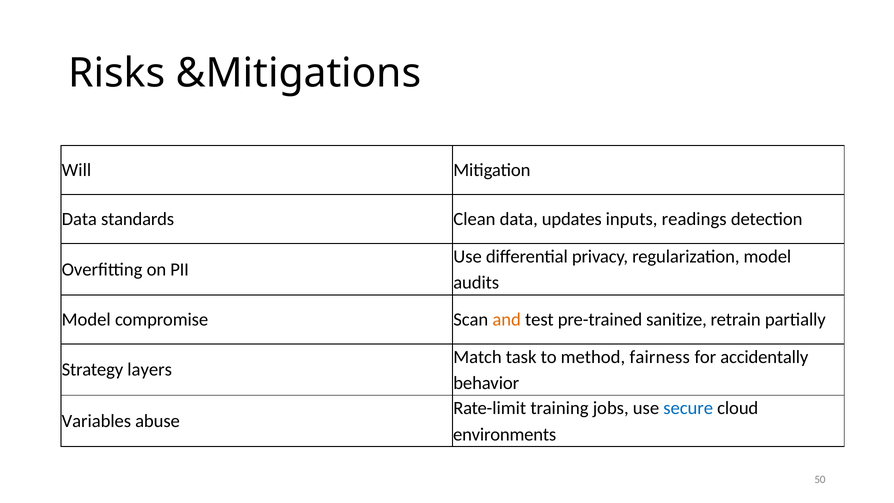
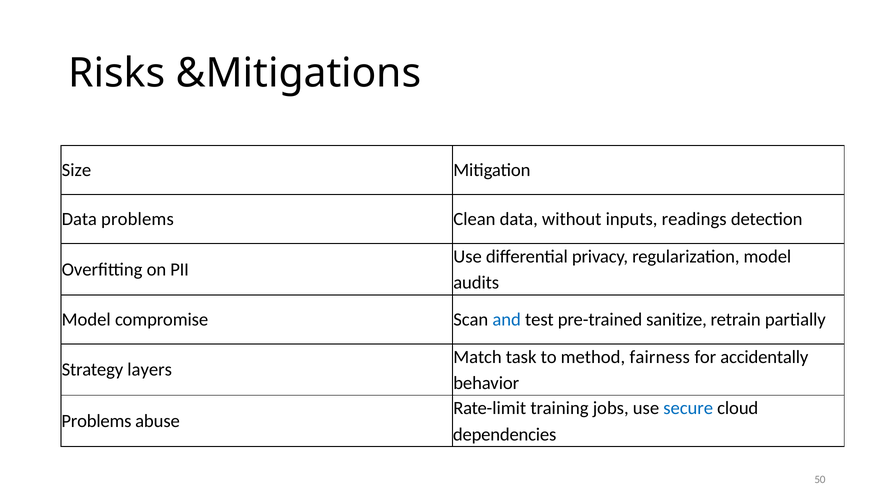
Will: Will -> Size
Data standards: standards -> problems
updates: updates -> without
and colour: orange -> blue
Variables at (96, 421): Variables -> Problems
environments: environments -> dependencies
